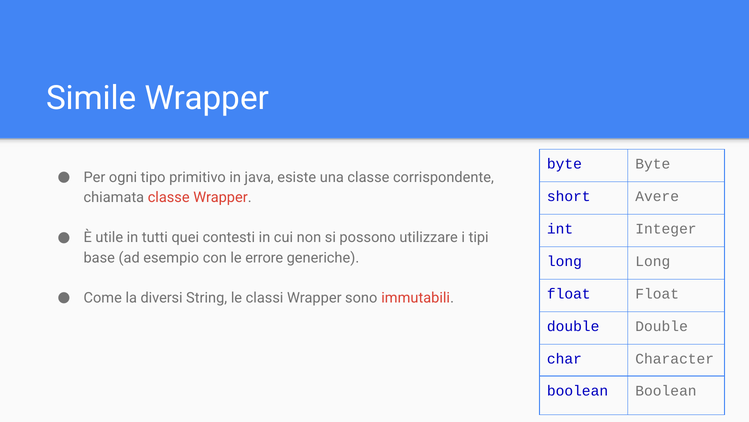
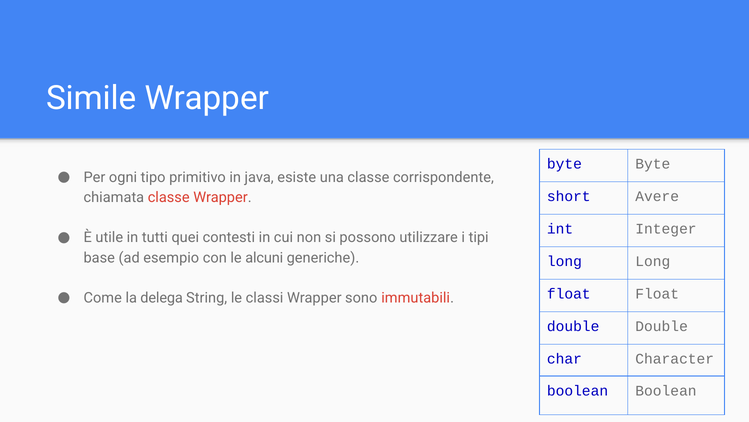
errore: errore -> alcuni
diversi: diversi -> delega
